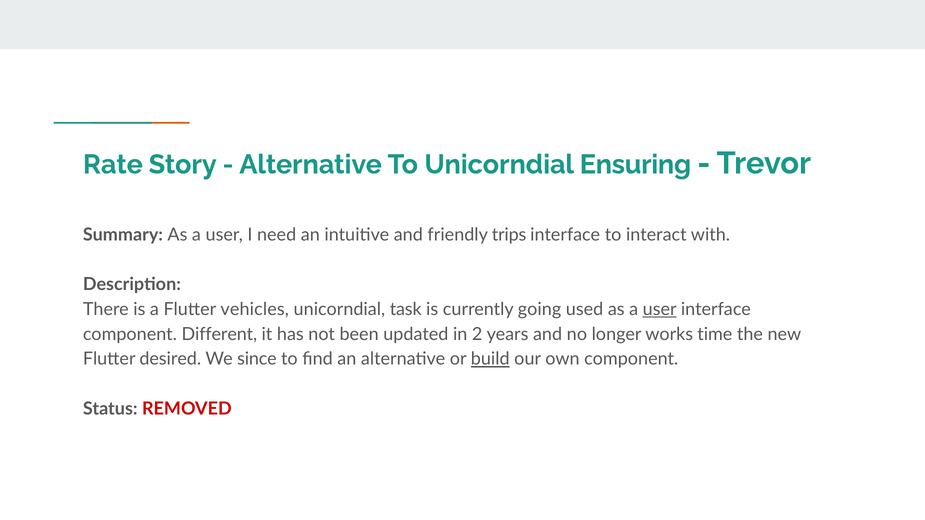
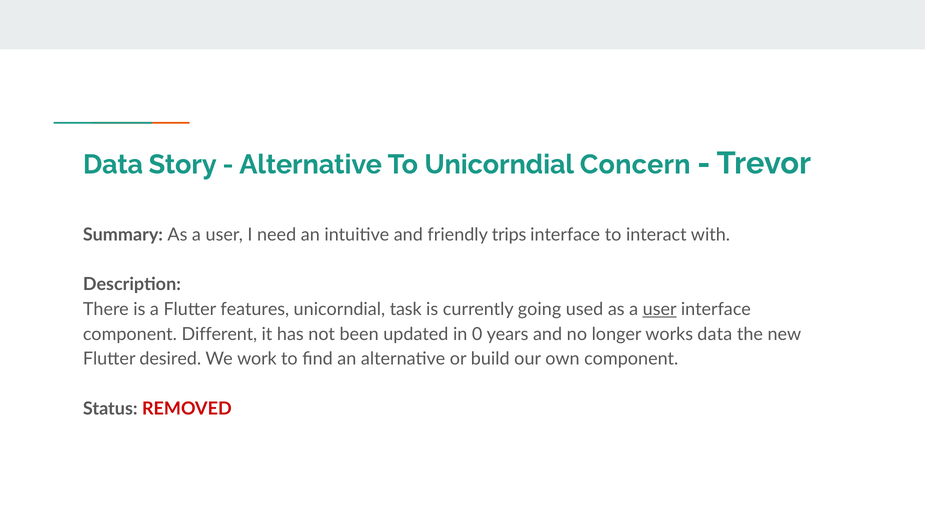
Rate at (113, 165): Rate -> Data
Ensuring: Ensuring -> Concern
vehicles: vehicles -> features
2: 2 -> 0
works time: time -> data
since: since -> work
build underline: present -> none
